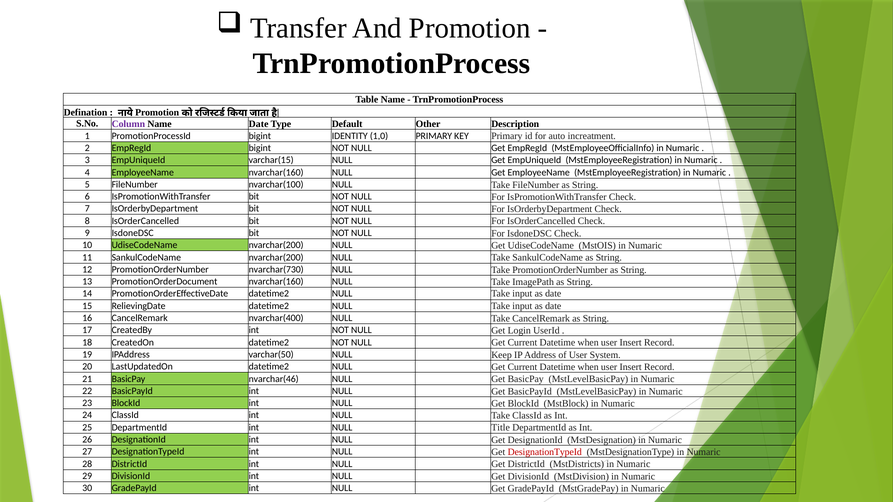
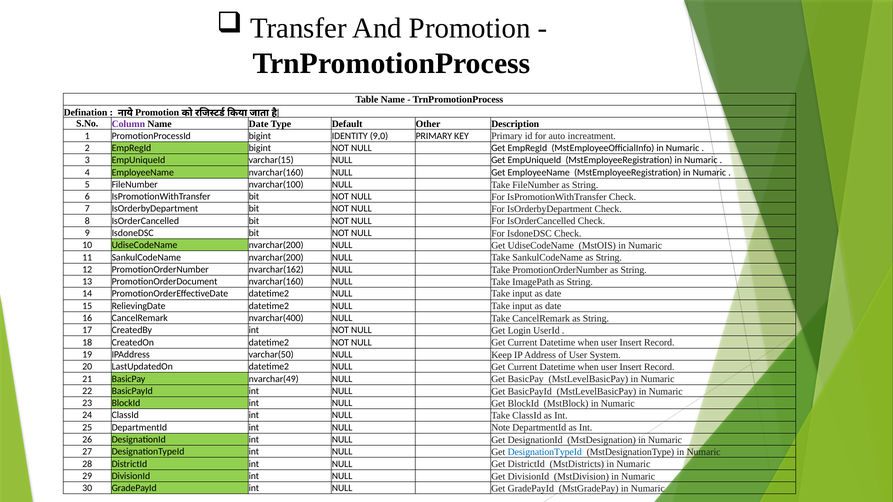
1,0: 1,0 -> 9,0
nvarchar(730: nvarchar(730 -> nvarchar(162
nvarchar(46: nvarchar(46 -> nvarchar(49
Title: Title -> Note
DesignationTypeId at (545, 452) colour: red -> blue
